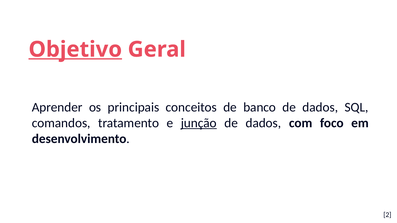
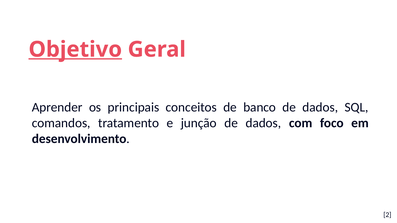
junção underline: present -> none
